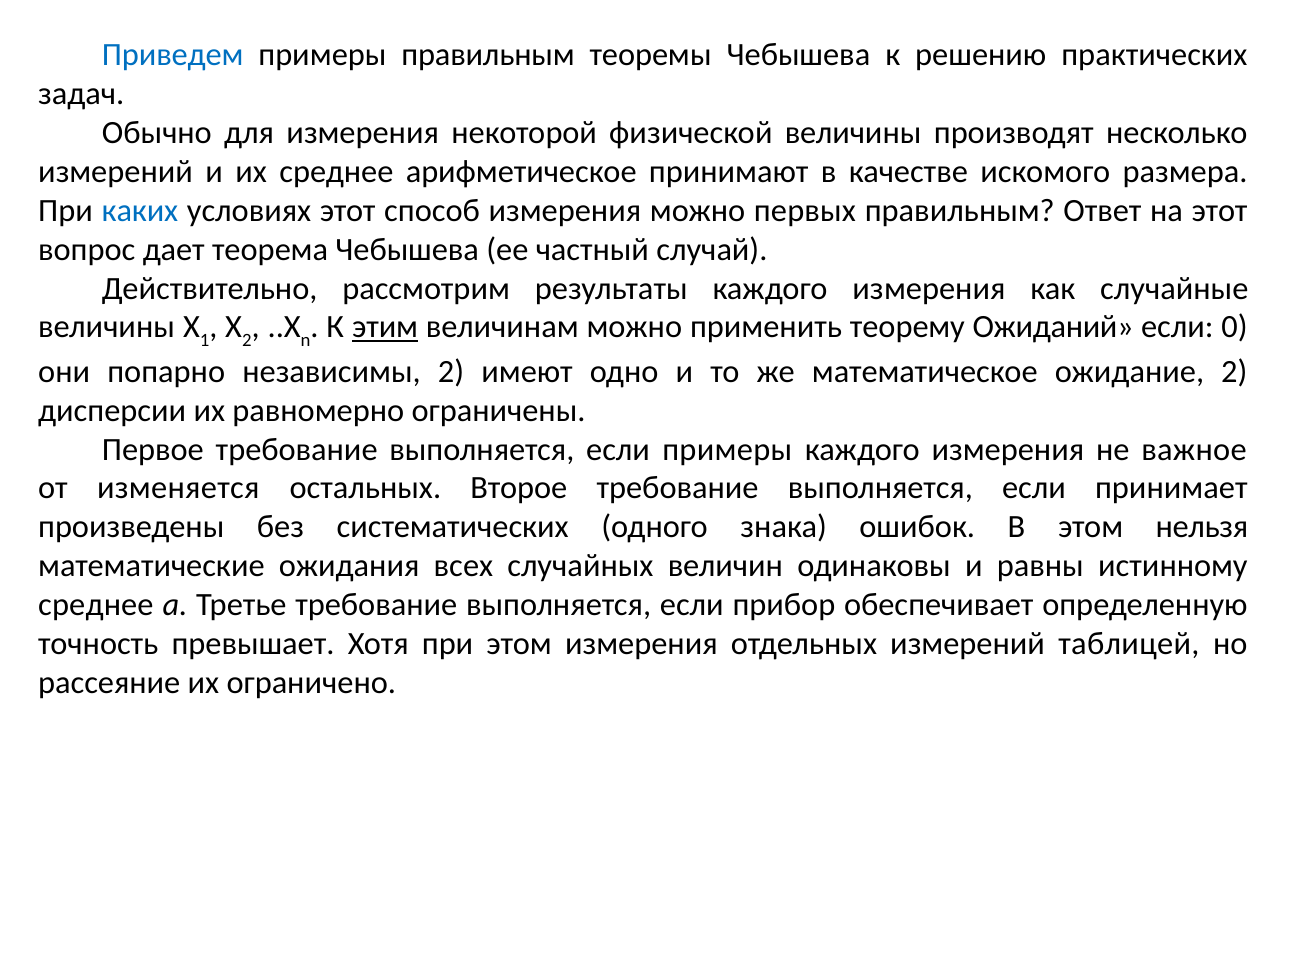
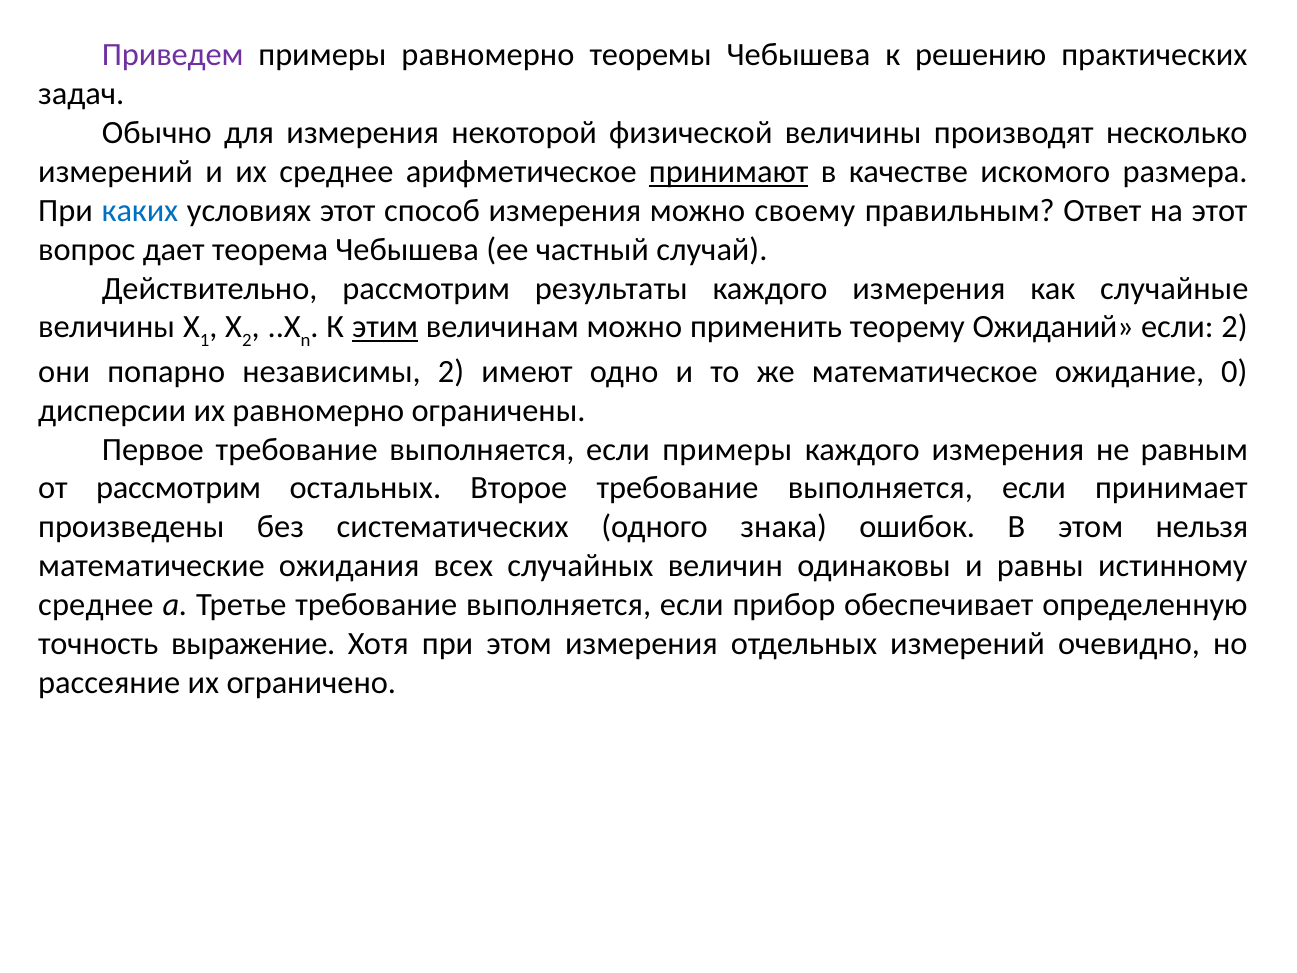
Приведем colour: blue -> purple
примеры правильным: правильным -> равномерно
принимают underline: none -> present
первых: первых -> своему
если 0: 0 -> 2
ожидание 2: 2 -> 0
важное: важное -> равным
от изменяется: изменяется -> рассмотрим
превышает: превышает -> выражение
таблицей: таблицей -> очевидно
